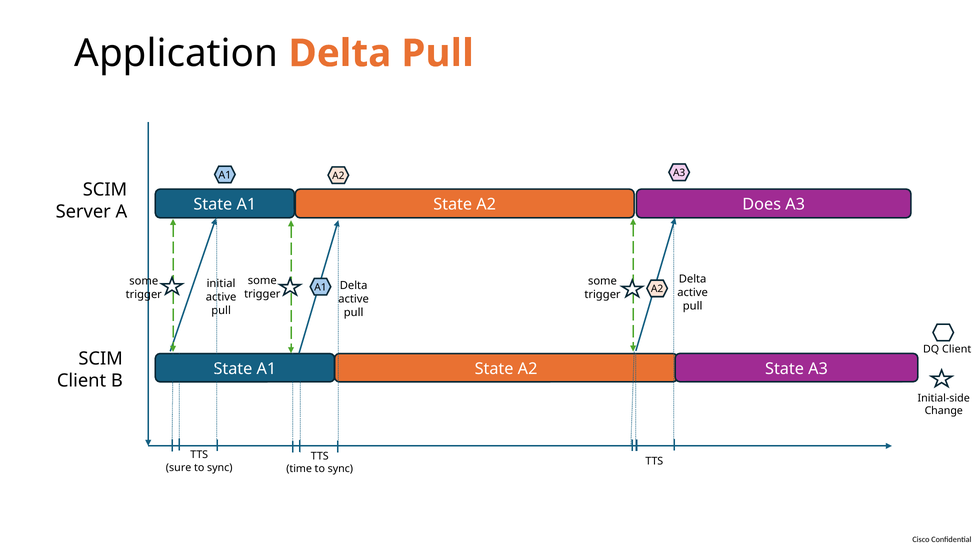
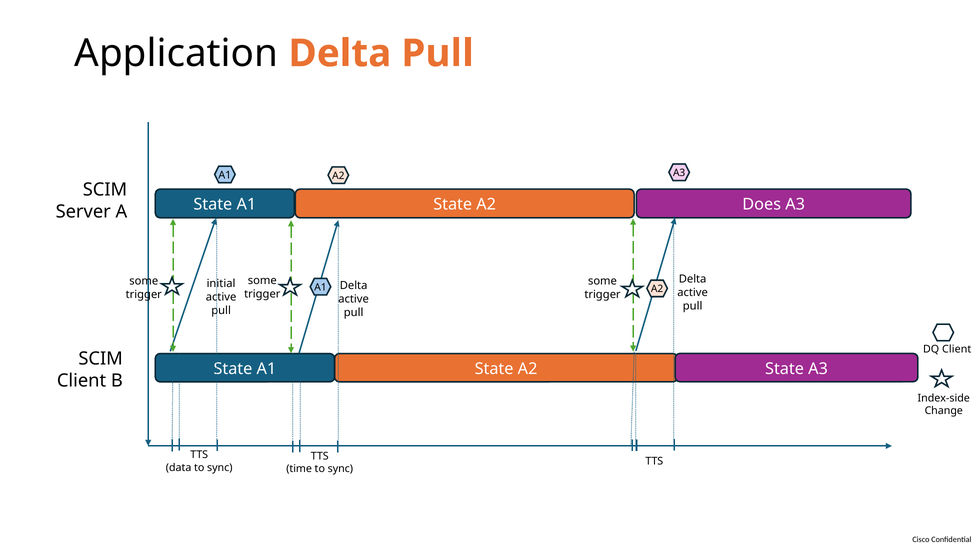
Initial-side: Initial-side -> Index-side
sure: sure -> data
